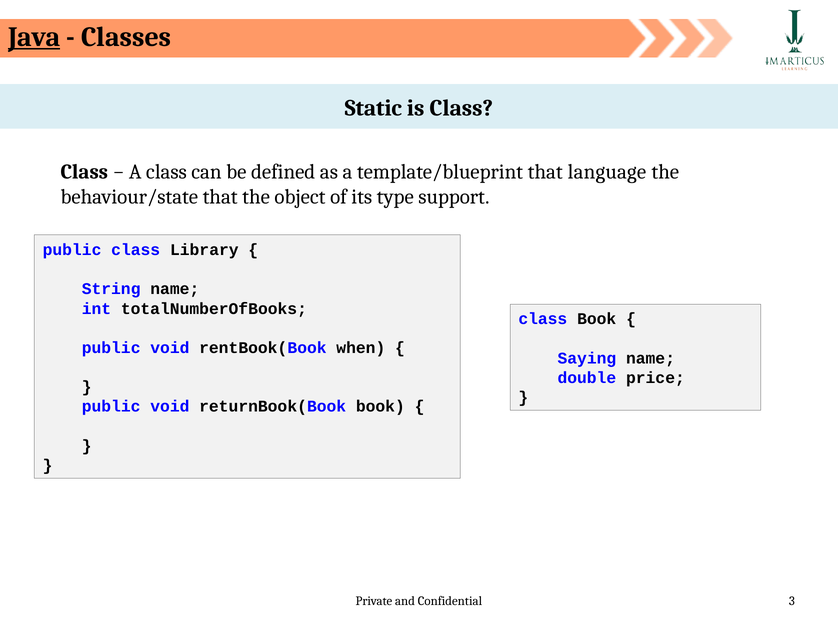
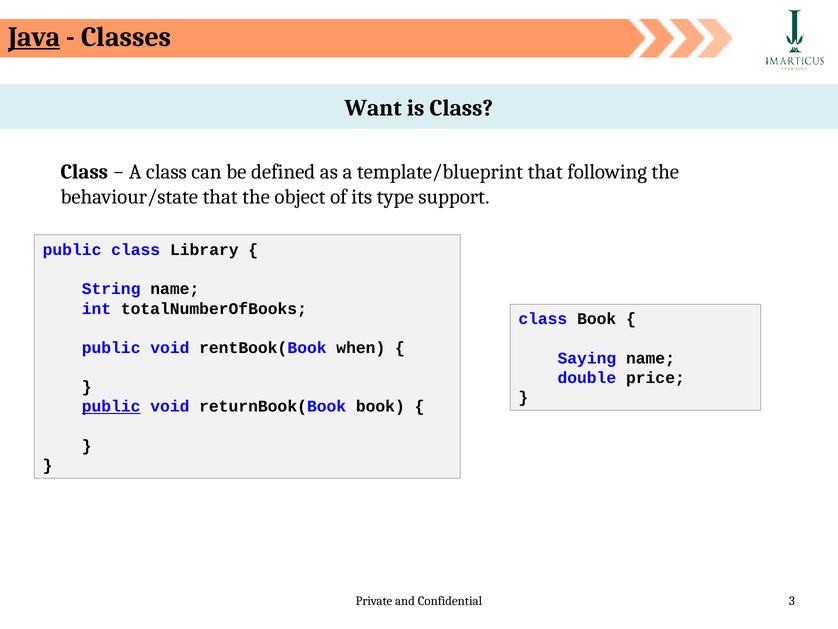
Static: Static -> Want
language: language -> following
public at (111, 406) underline: none -> present
